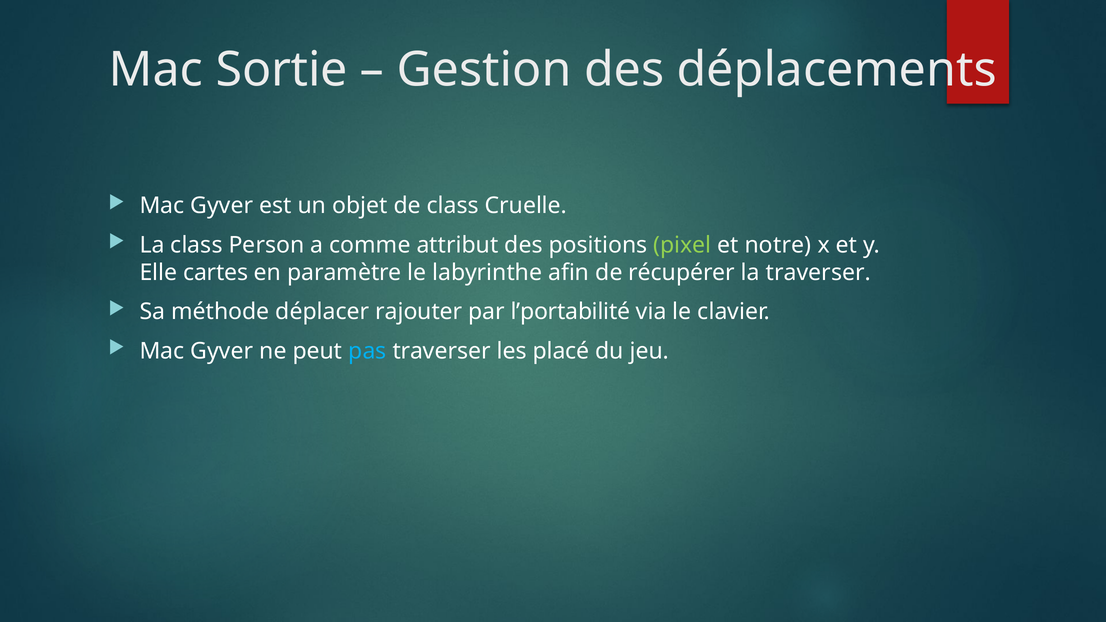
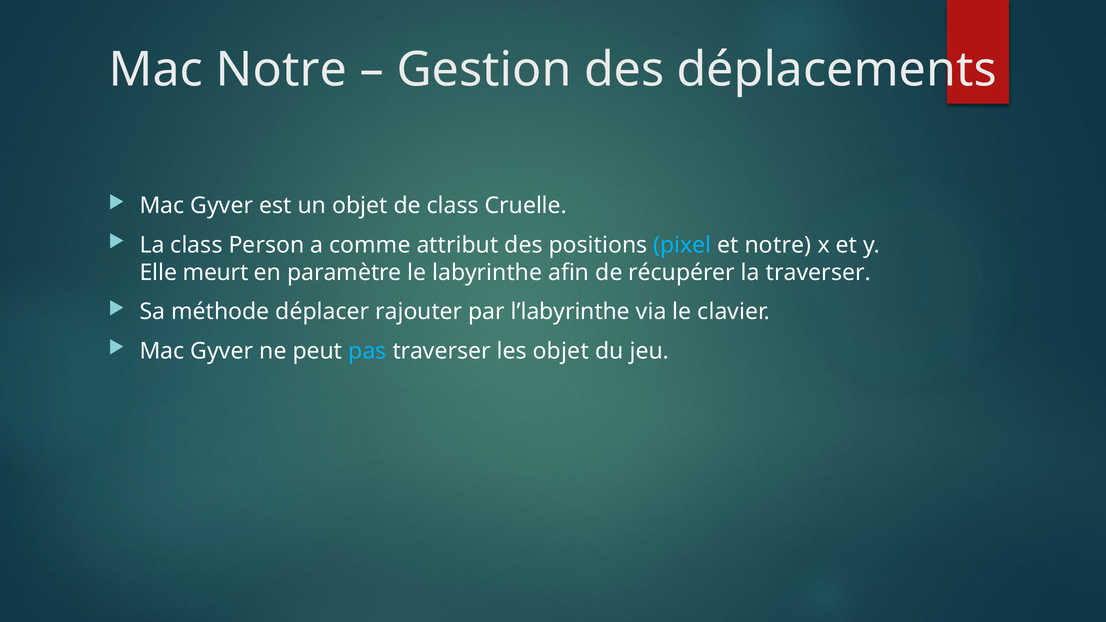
Mac Sortie: Sortie -> Notre
pixel colour: light green -> light blue
cartes: cartes -> meurt
l’portabilité: l’portabilité -> l’labyrinthe
les placé: placé -> objet
